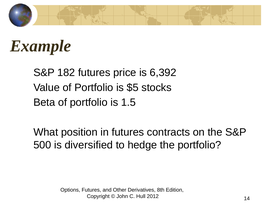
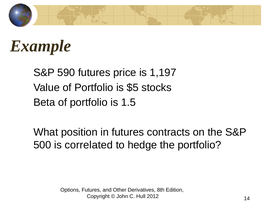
182: 182 -> 590
6,392: 6,392 -> 1,197
diversified: diversified -> correlated
